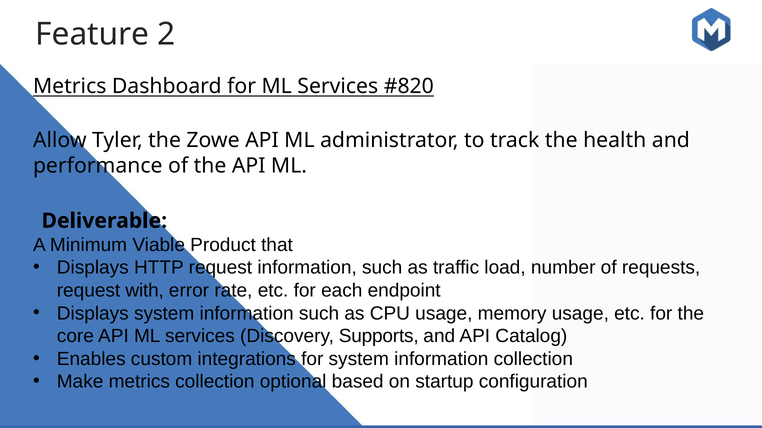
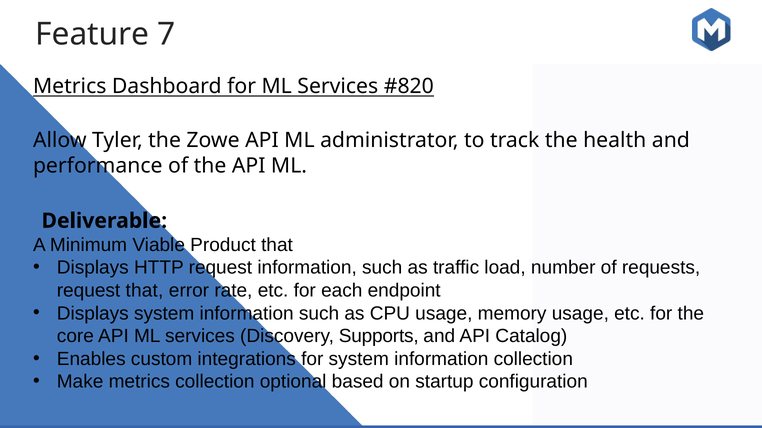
2: 2 -> 7
request with: with -> that
